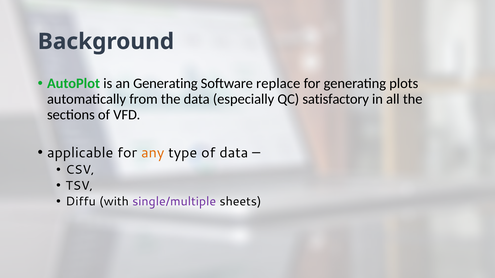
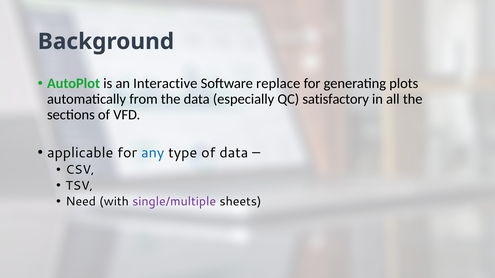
an Generating: Generating -> Interactive
any colour: orange -> blue
Diffu: Diffu -> Need
